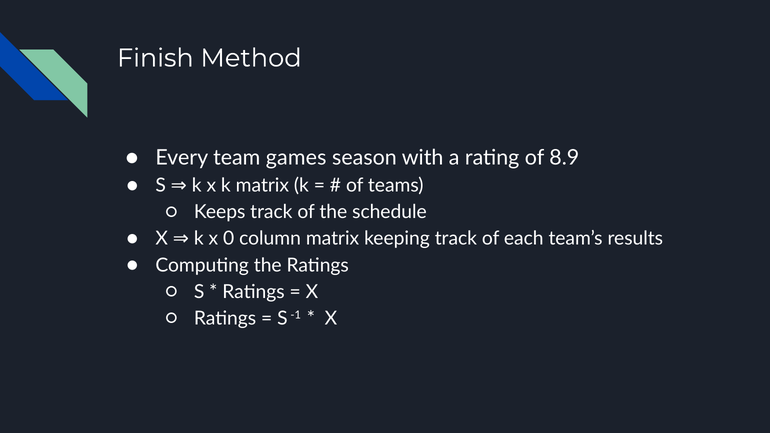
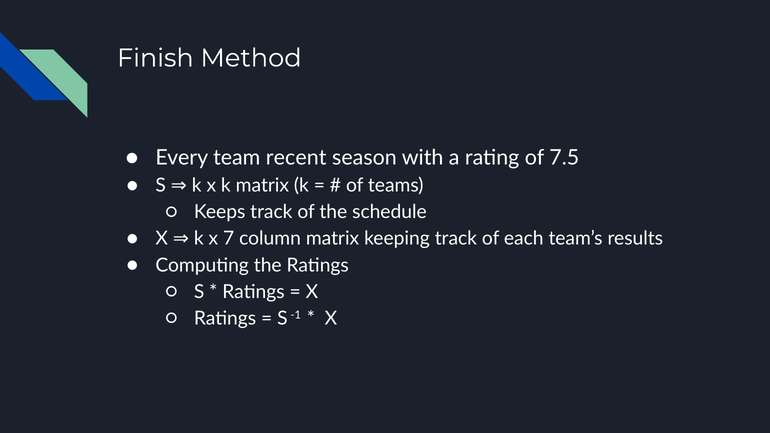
games: games -> recent
8.9: 8.9 -> 7.5
0: 0 -> 7
